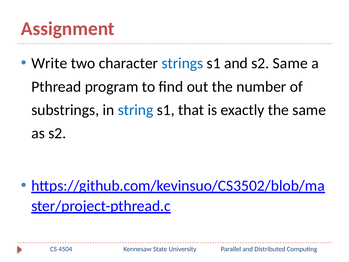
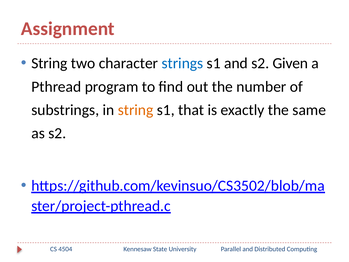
Write at (49, 63): Write -> String
s2 Same: Same -> Given
string at (136, 110) colour: blue -> orange
